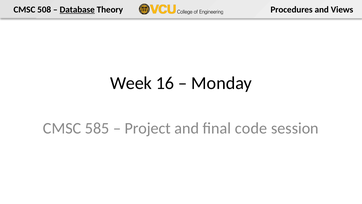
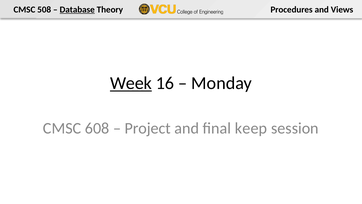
Week underline: none -> present
585: 585 -> 608
code: code -> keep
